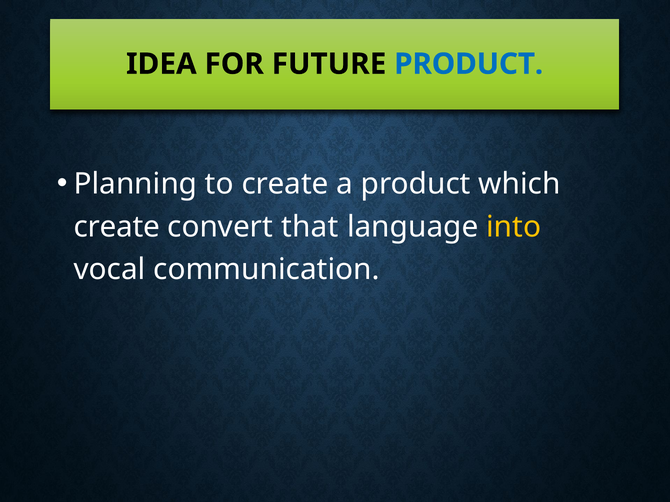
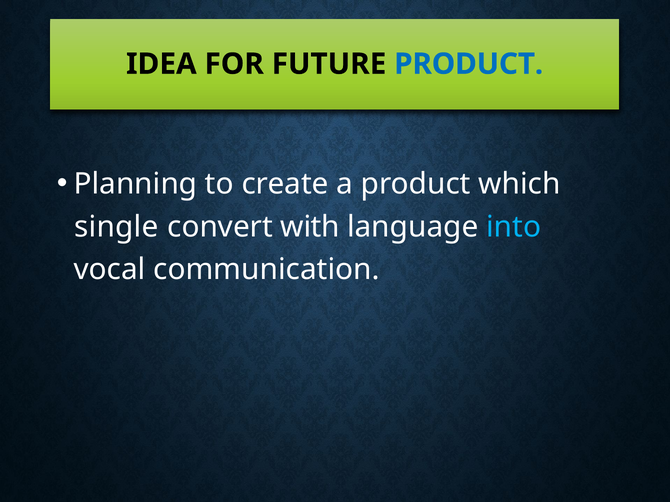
create at (117, 227): create -> single
that: that -> with
into colour: yellow -> light blue
